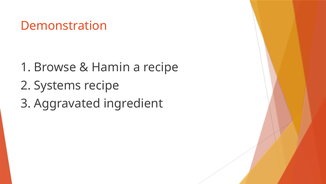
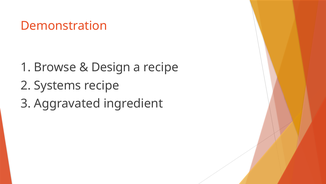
Hamin: Hamin -> Design
